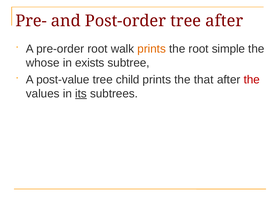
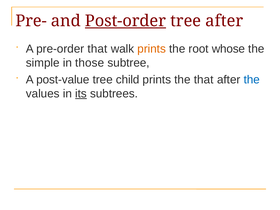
Post-order underline: none -> present
pre-order root: root -> that
simple: simple -> whose
whose: whose -> simple
exists: exists -> those
the at (252, 80) colour: red -> blue
